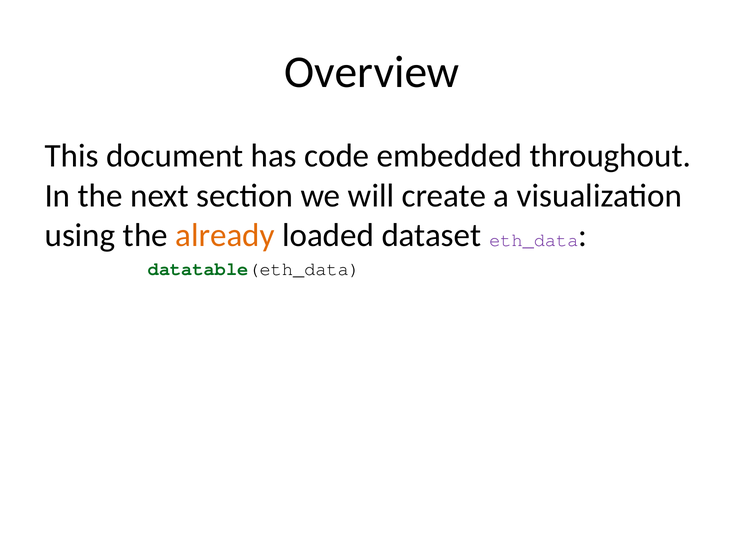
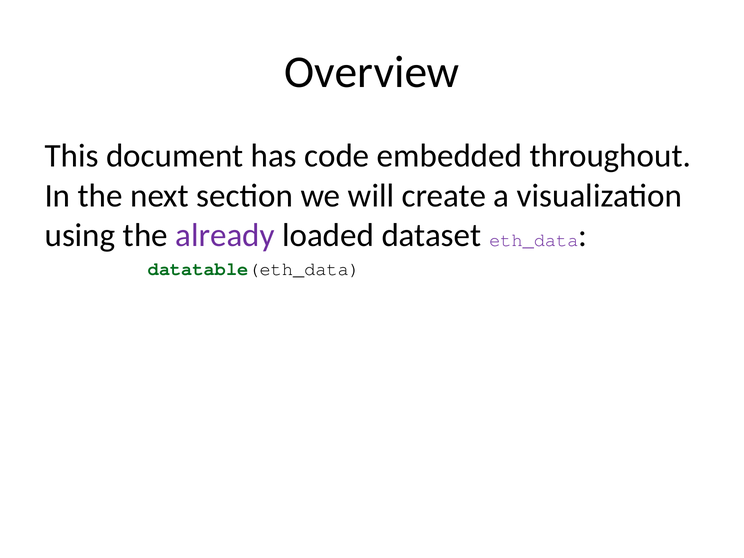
already colour: orange -> purple
